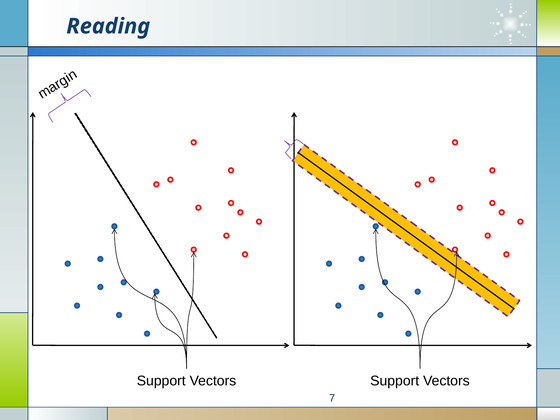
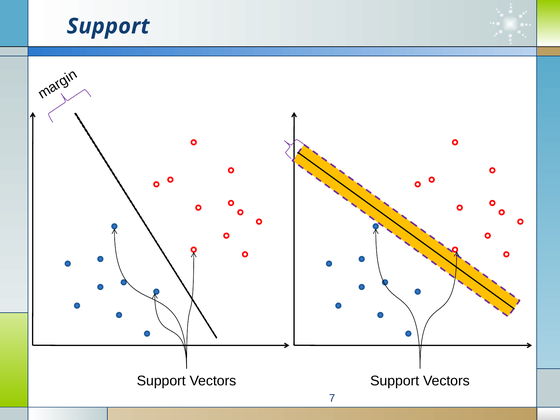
Reading at (108, 26): Reading -> Support
